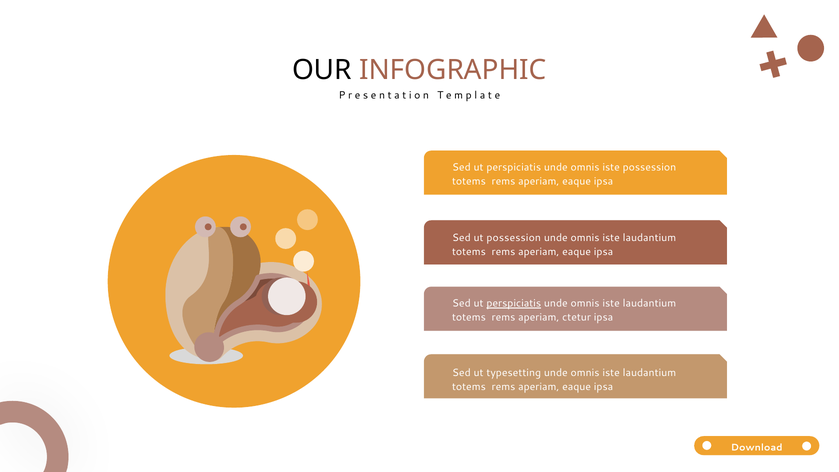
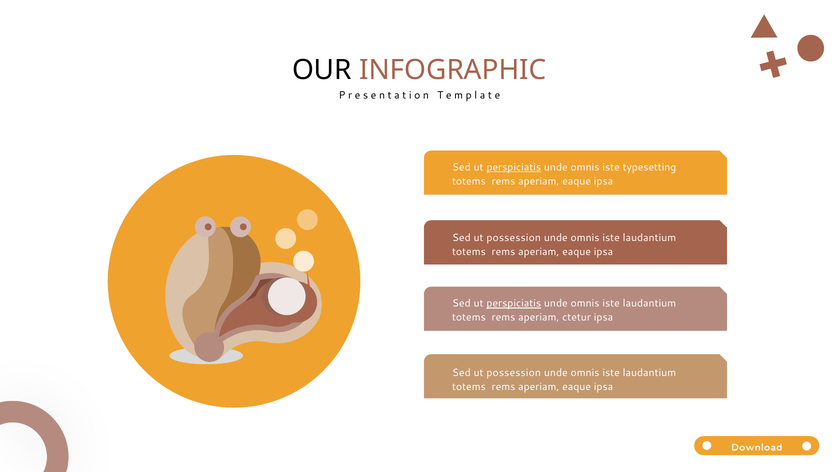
perspiciatis at (514, 167) underline: none -> present
iste possession: possession -> typesetting
typesetting at (514, 373): typesetting -> possession
